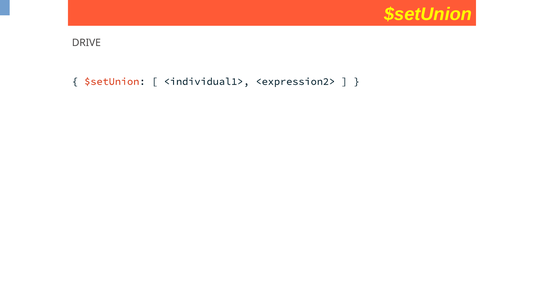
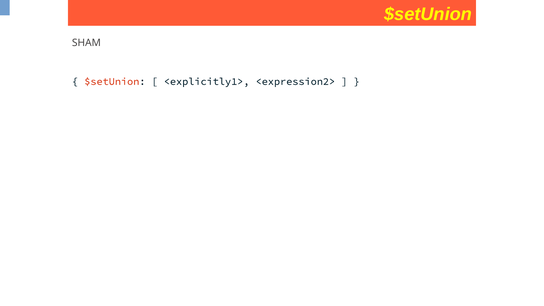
DRIVE: DRIVE -> SHAM
<individual1>: <individual1> -> <explicitly1>
